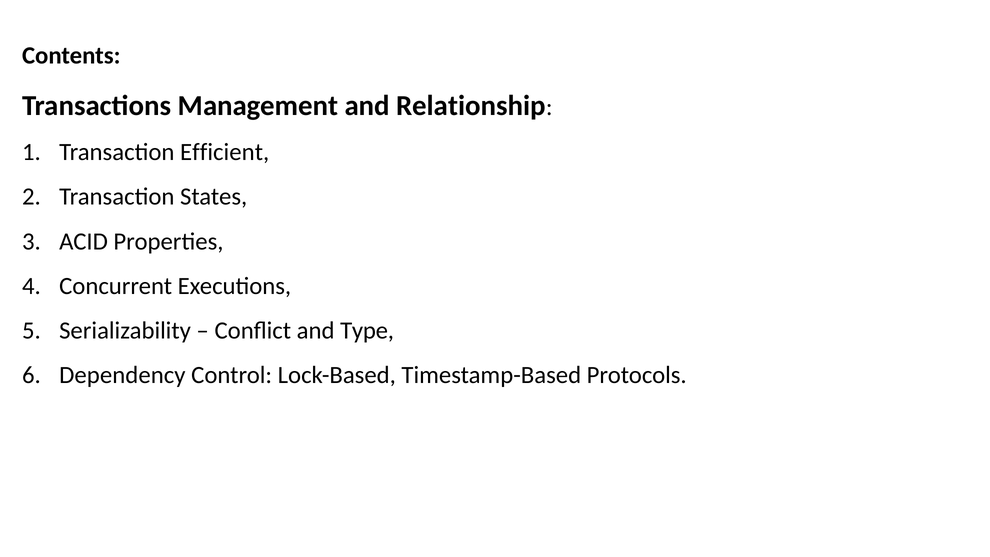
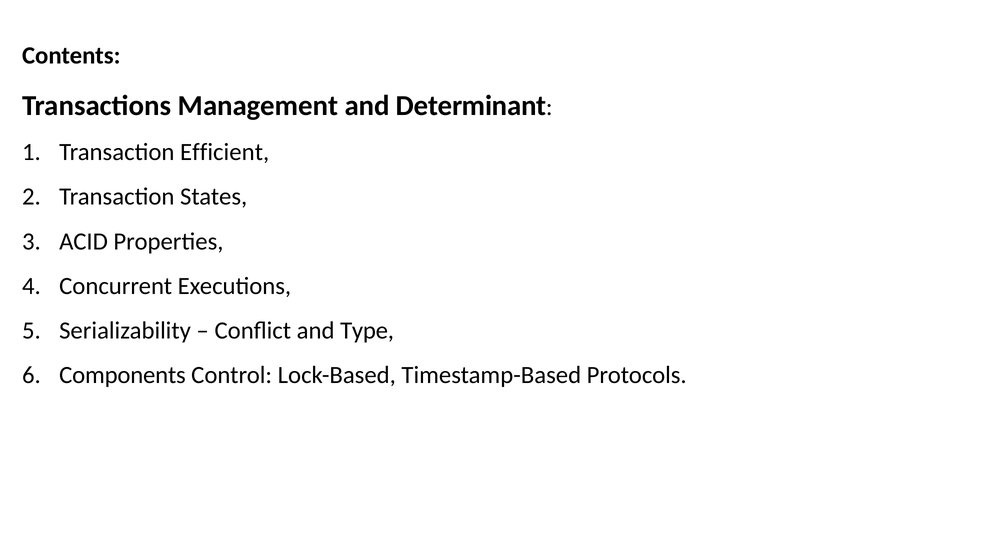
Relationship: Relationship -> Determinant
Dependency: Dependency -> Components
